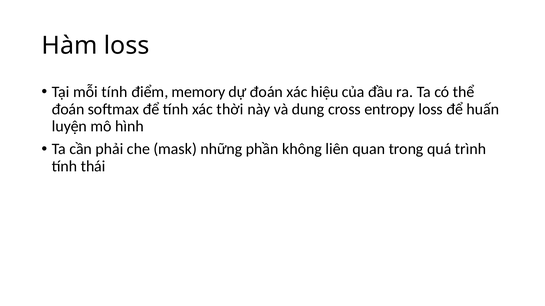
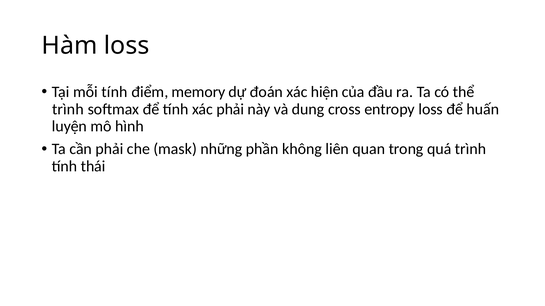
hiệu: hiệu -> hiện
đoán at (68, 109): đoán -> trình
xác thời: thời -> phải
